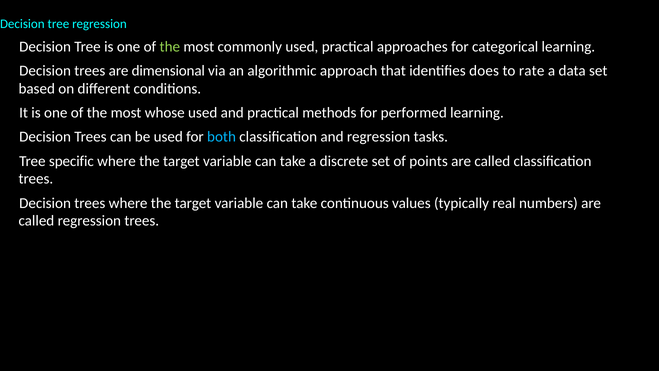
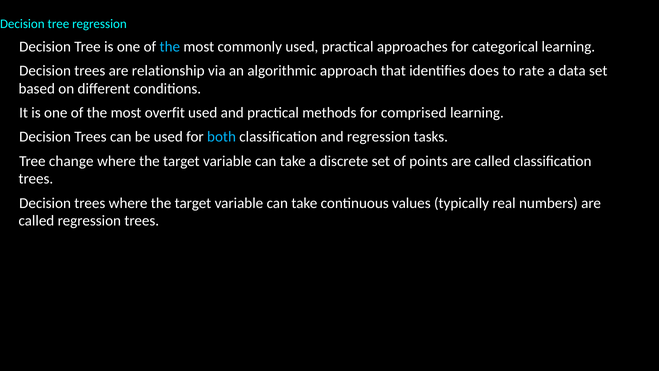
the at (170, 47) colour: light green -> light blue
dimensional: dimensional -> relationship
whose: whose -> overfit
performed: performed -> comprised
specific: specific -> change
